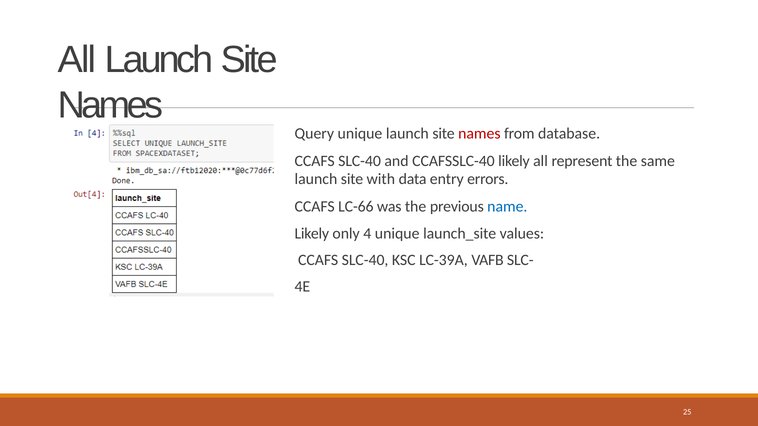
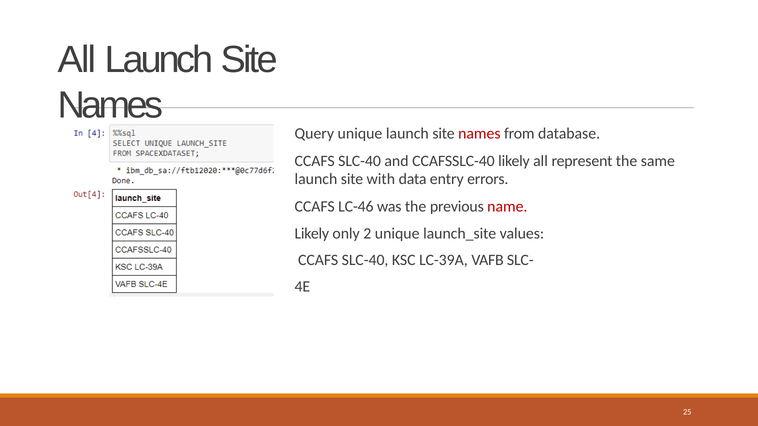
LC-66: LC-66 -> LC-46
name colour: blue -> red
4: 4 -> 2
